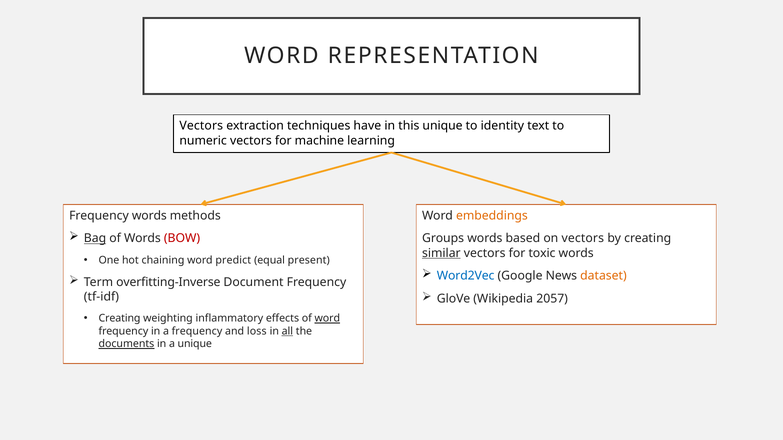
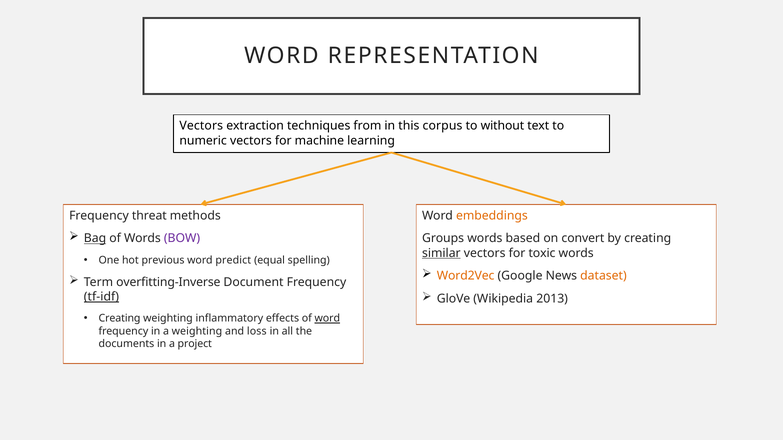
have: have -> from
this unique: unique -> corpus
identity: identity -> without
Frequency words: words -> threat
BOW colour: red -> purple
on vectors: vectors -> convert
chaining: chaining -> previous
present: present -> spelling
Word2Vec colour: blue -> orange
2057: 2057 -> 2013
tf-idf underline: none -> present
a frequency: frequency -> weighting
all underline: present -> none
documents underline: present -> none
a unique: unique -> project
